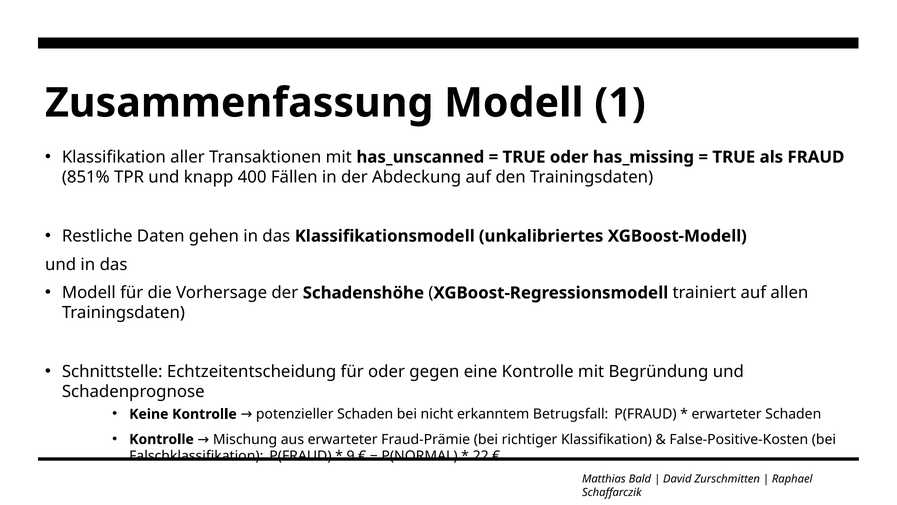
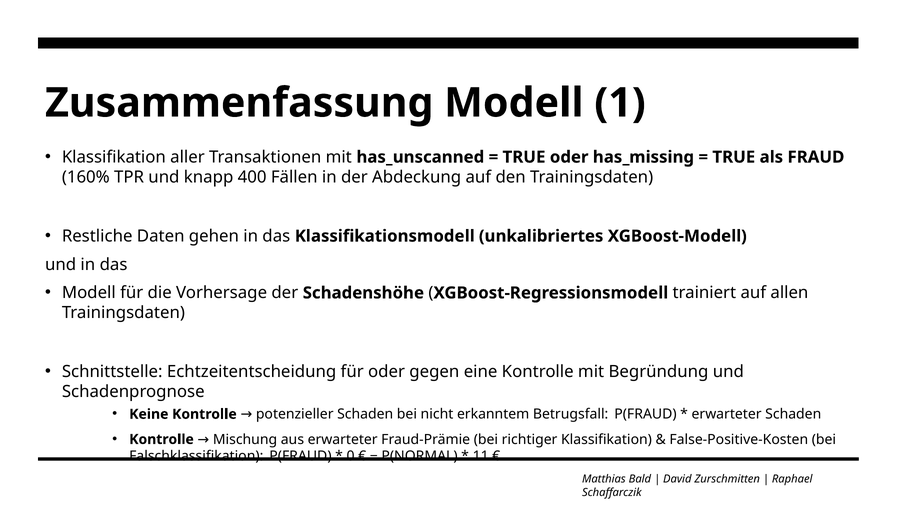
851%: 851% -> 160%
9: 9 -> 0
22: 22 -> 11
